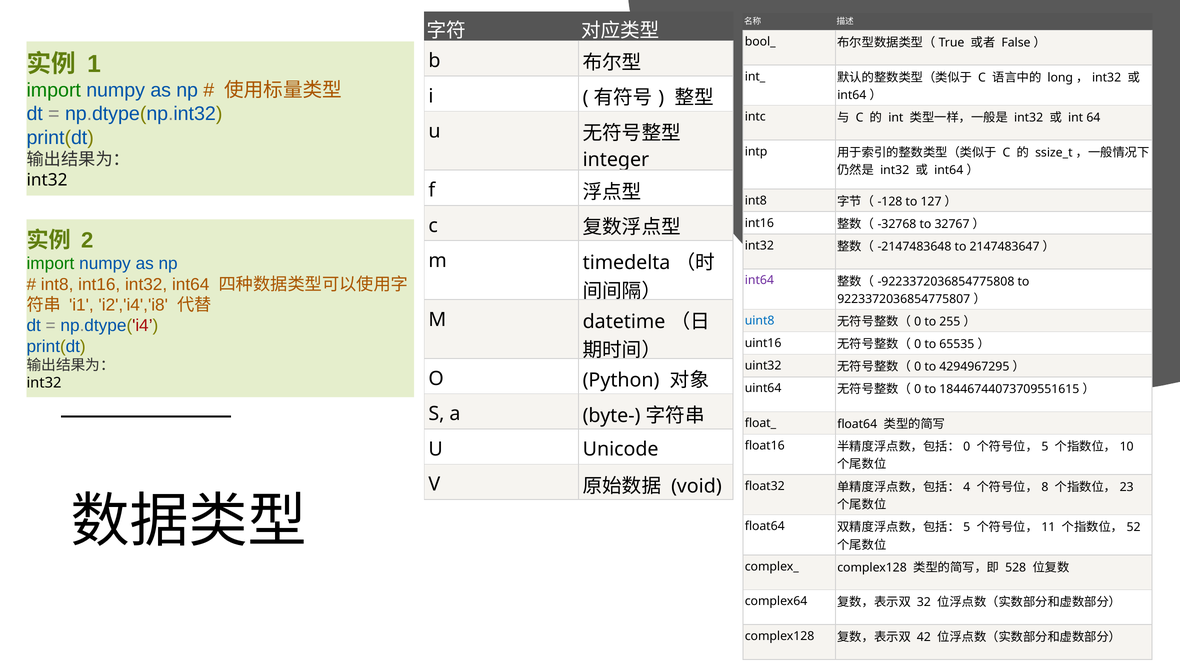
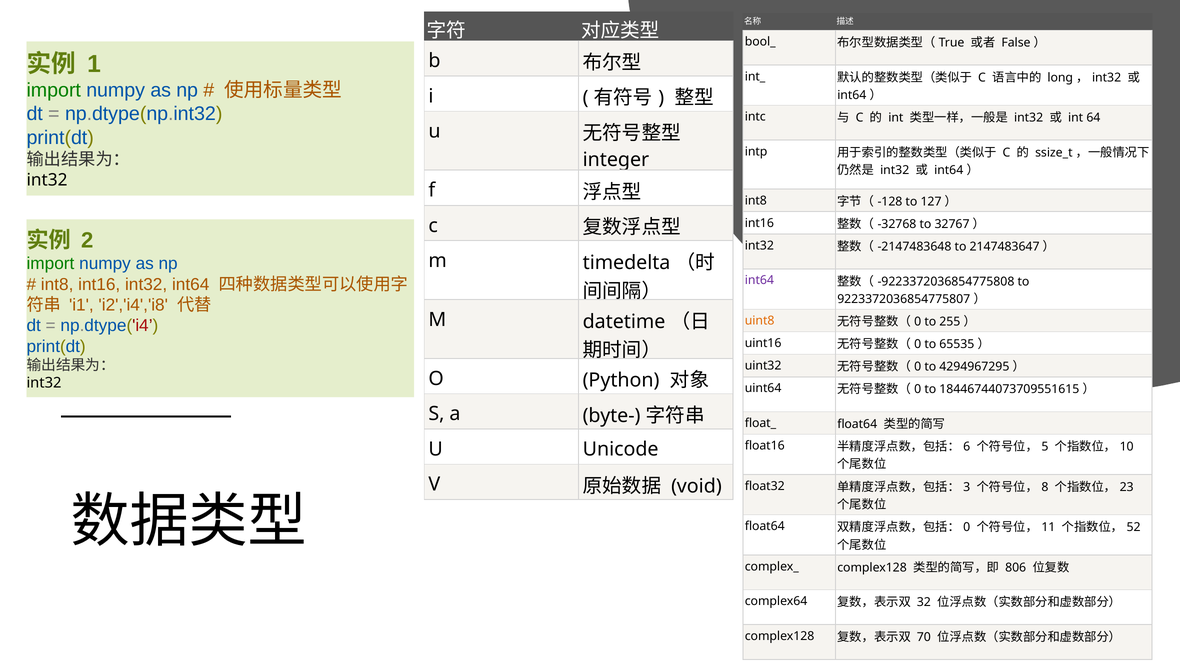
uint8 colour: blue -> orange
0 at (967, 447): 0 -> 6
4: 4 -> 3
5 at (967, 527): 5 -> 0
528: 528 -> 806
42: 42 -> 70
